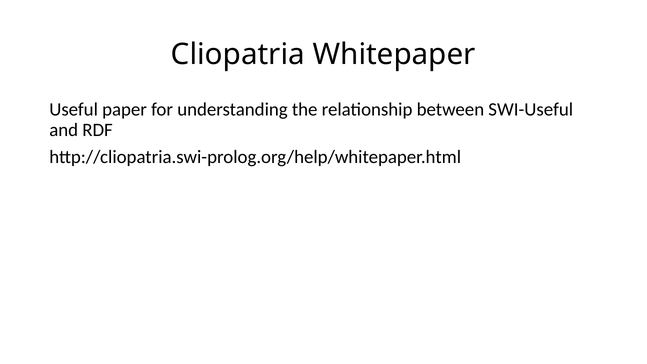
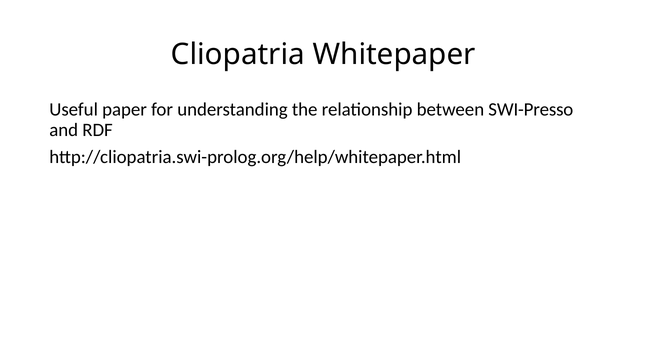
SWI-Useful: SWI-Useful -> SWI-Presso
